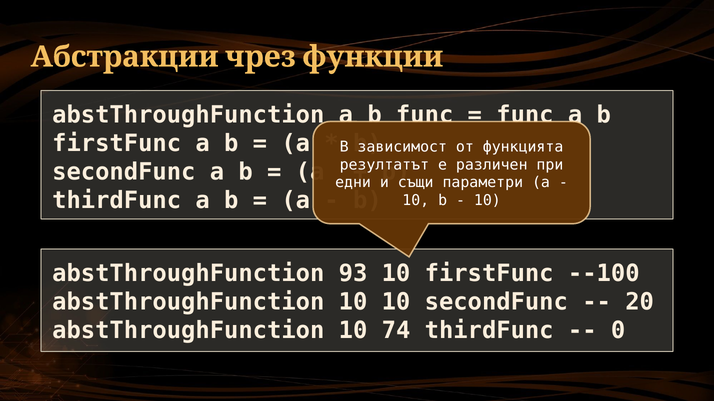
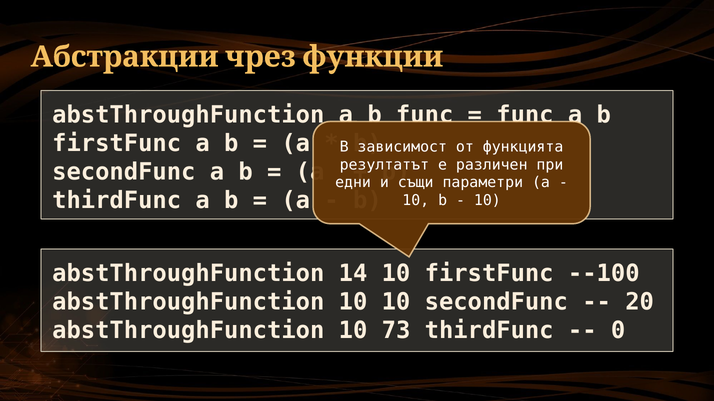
93: 93 -> 14
74: 74 -> 73
